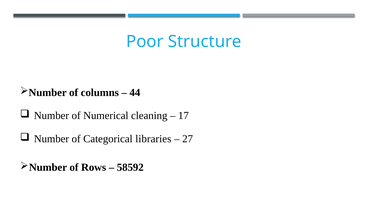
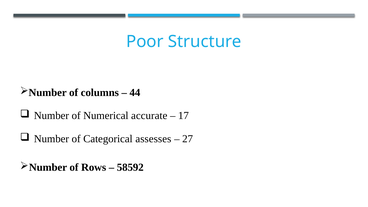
cleaning: cleaning -> accurate
libraries: libraries -> assesses
